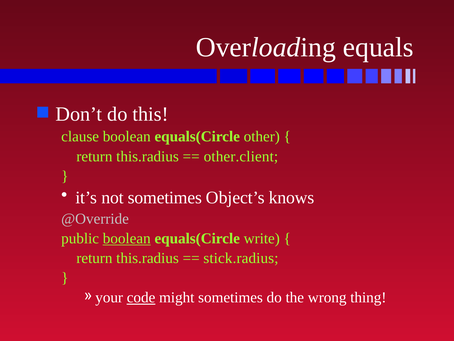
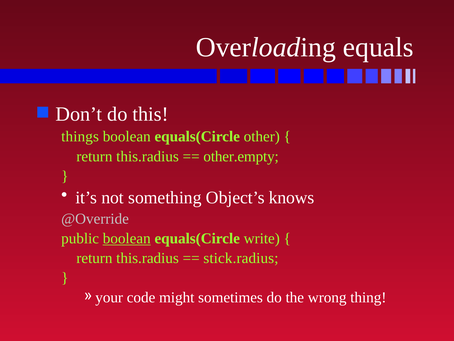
clause: clause -> things
other.client: other.client -> other.empty
not sometimes: sometimes -> something
code underline: present -> none
